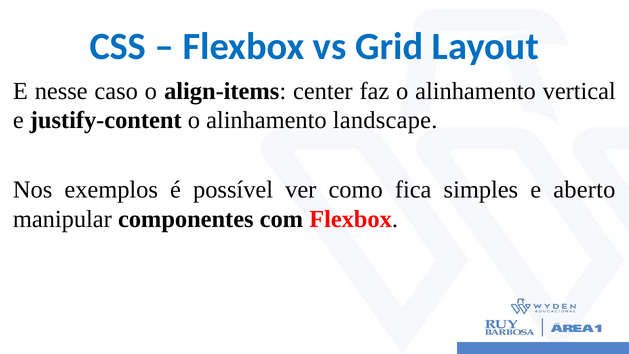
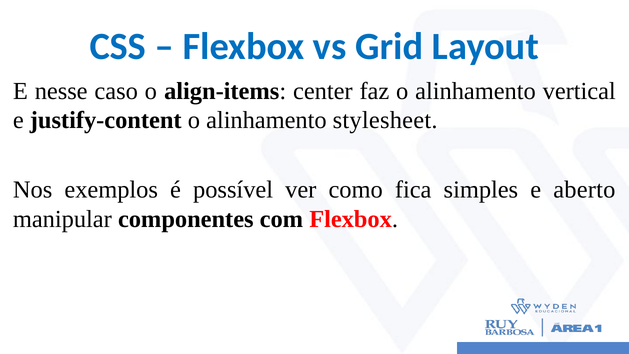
landscape: landscape -> stylesheet
